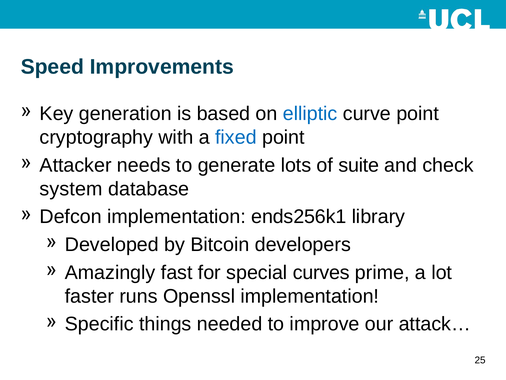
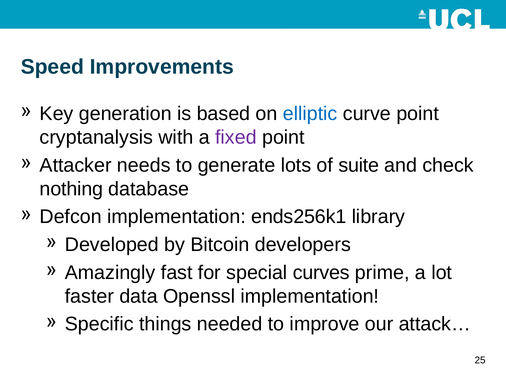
cryptography: cryptography -> cryptanalysis
fixed colour: blue -> purple
system: system -> nothing
runs: runs -> data
